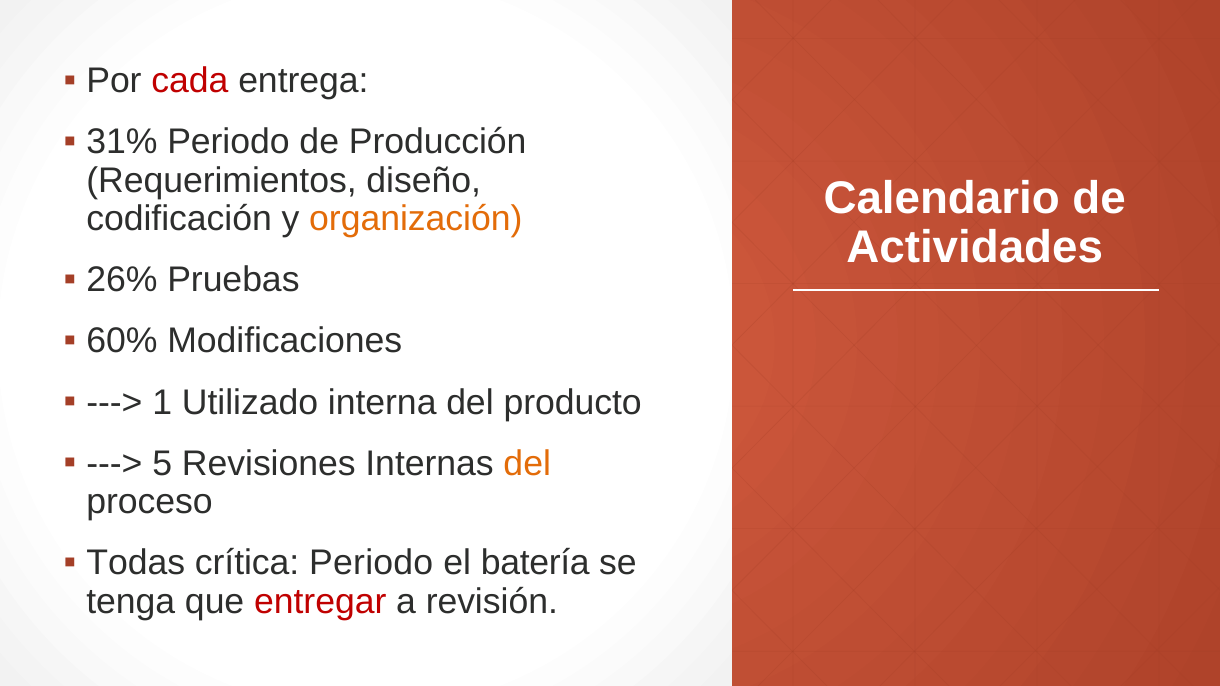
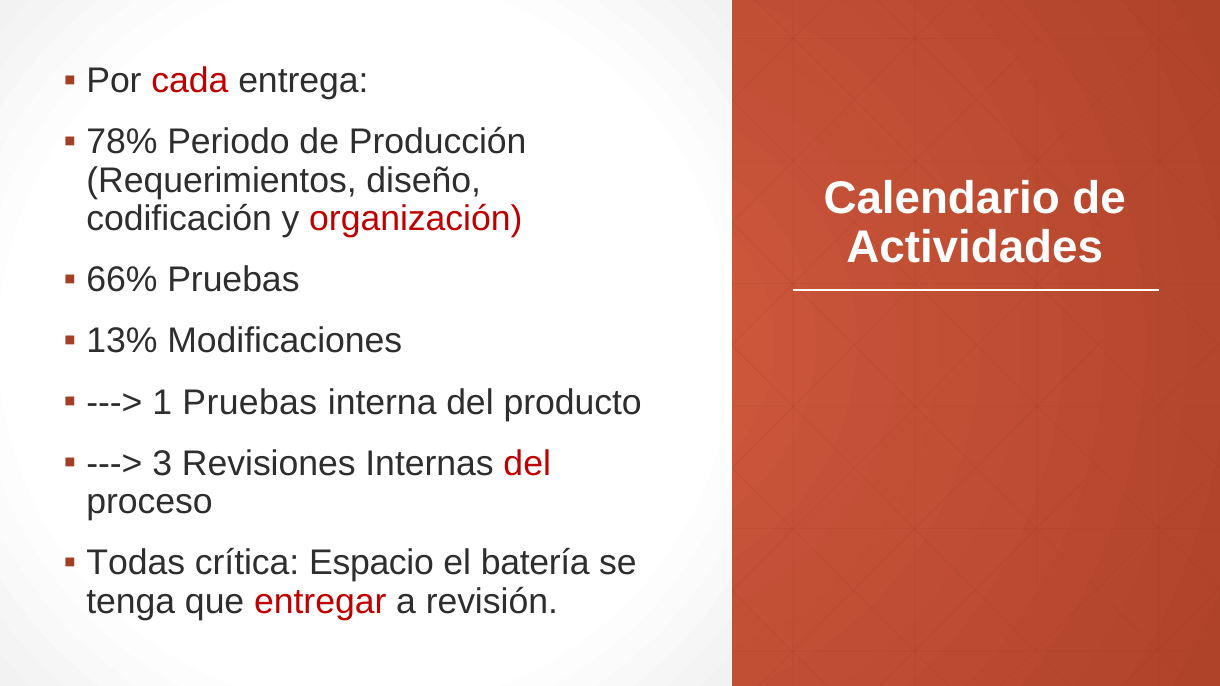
31%: 31% -> 78%
organización colour: orange -> red
26%: 26% -> 66%
60%: 60% -> 13%
1 Utilizado: Utilizado -> Pruebas
5: 5 -> 3
del at (527, 464) colour: orange -> red
crítica Periodo: Periodo -> Espacio
